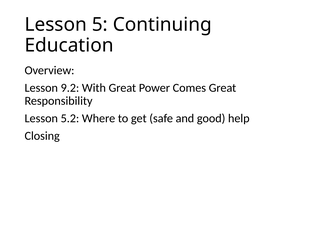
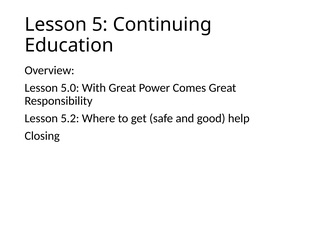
9.2: 9.2 -> 5.0
